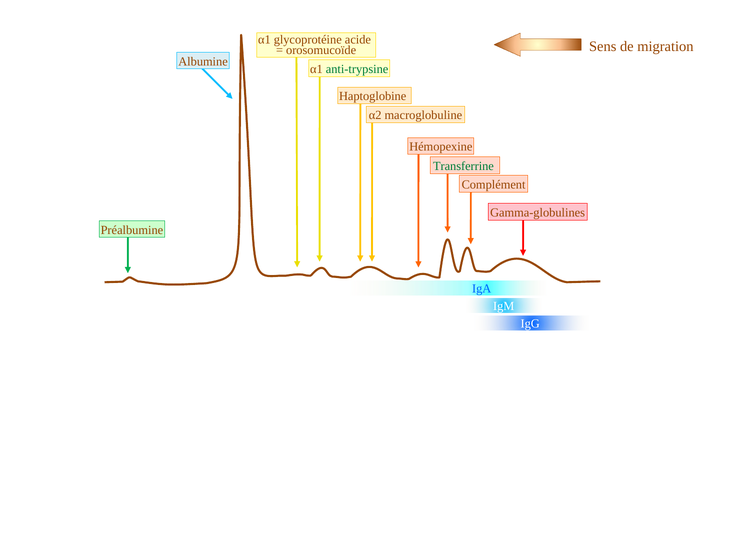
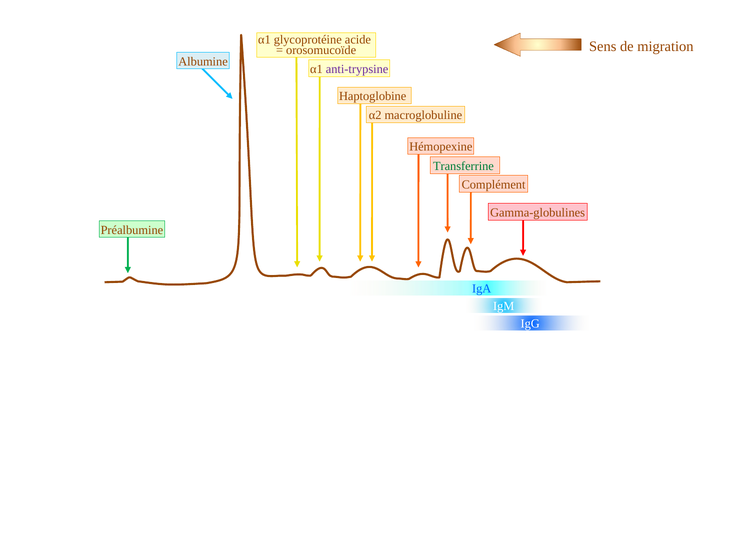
anti-trypsine colour: green -> purple
